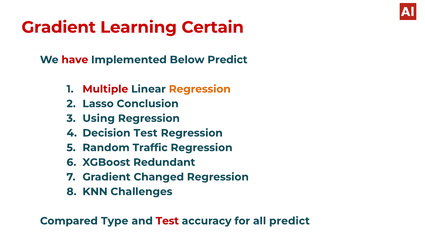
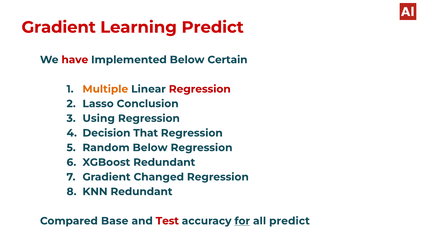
Learning Certain: Certain -> Predict
Below Predict: Predict -> Certain
Multiple colour: red -> orange
Regression at (200, 89) colour: orange -> red
Decision Test: Test -> That
Random Traffic: Traffic -> Below
KNN Challenges: Challenges -> Redundant
Type: Type -> Base
for underline: none -> present
